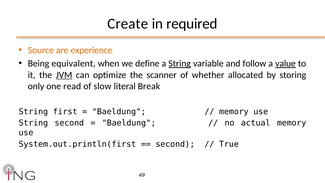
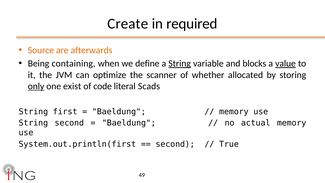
experience: experience -> afterwards
equivalent: equivalent -> containing
follow: follow -> blocks
JVM underline: present -> none
only underline: none -> present
read: read -> exist
slow: slow -> code
Break: Break -> Scads
